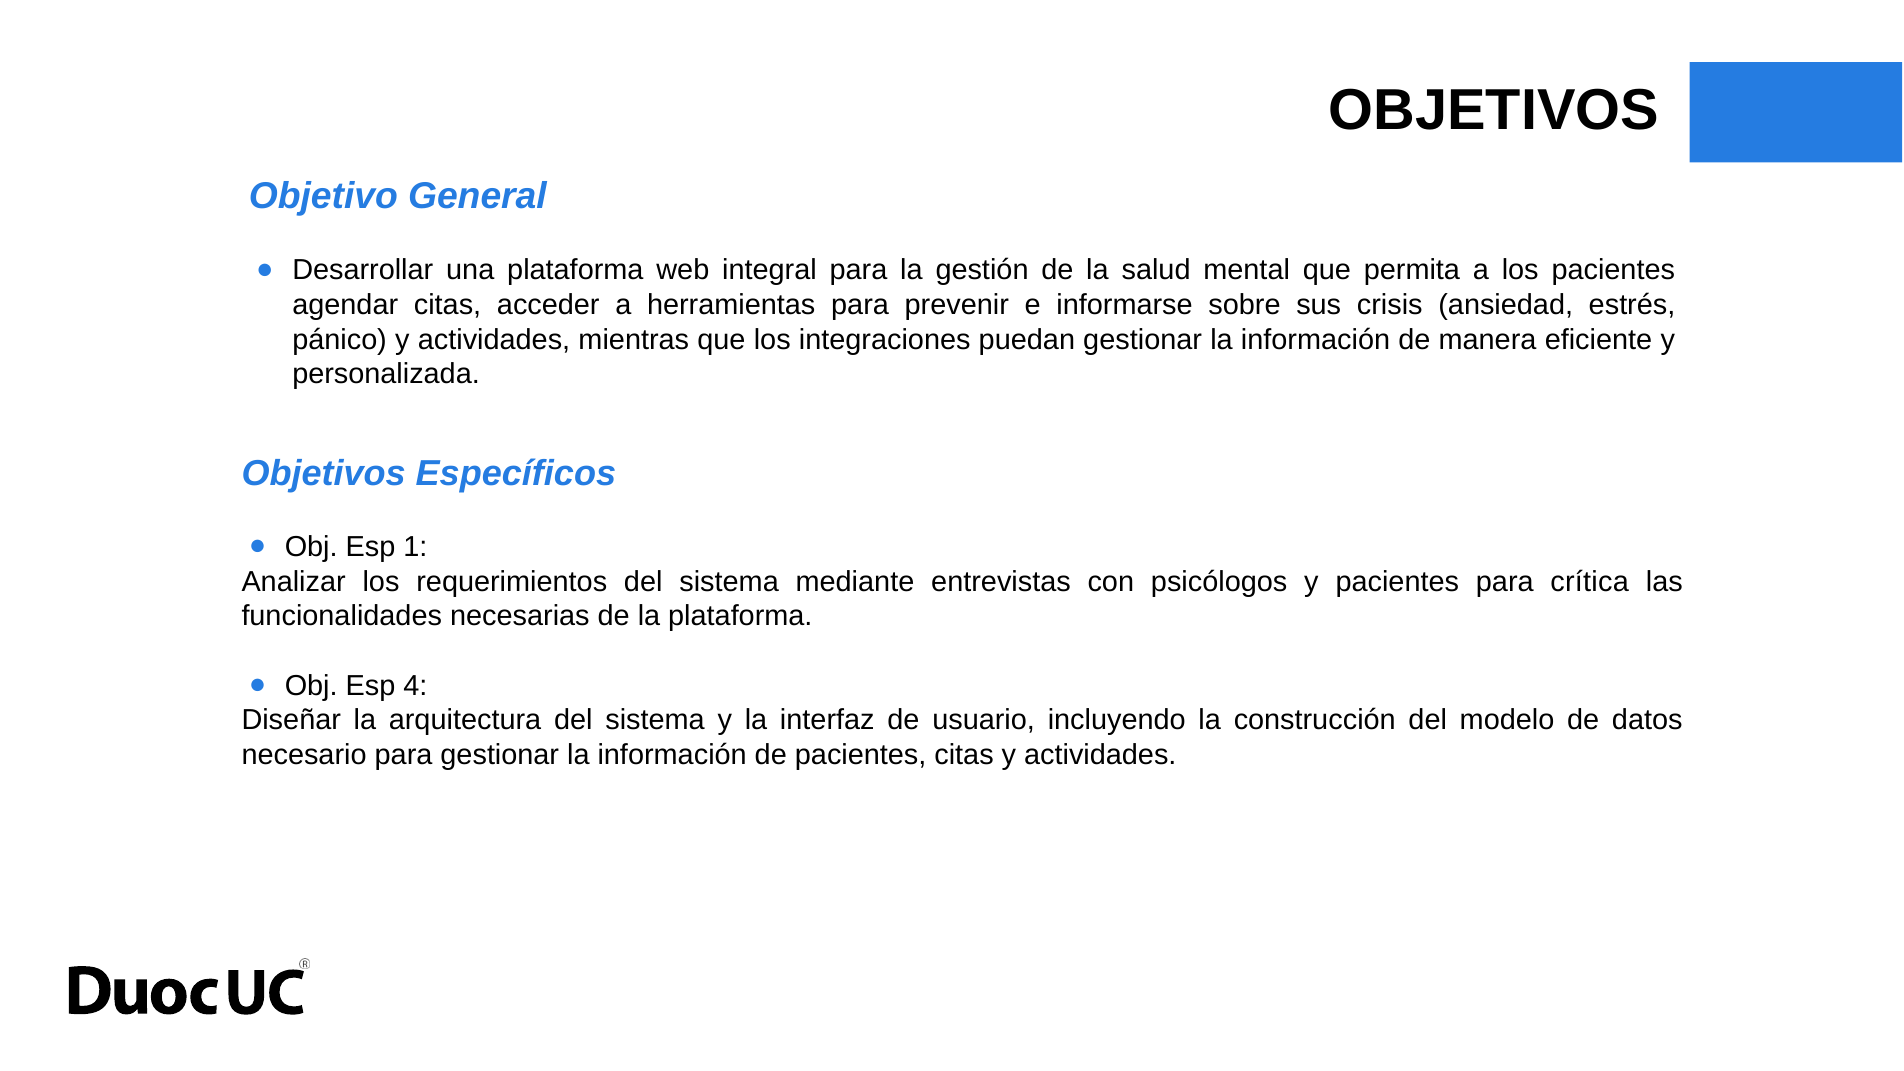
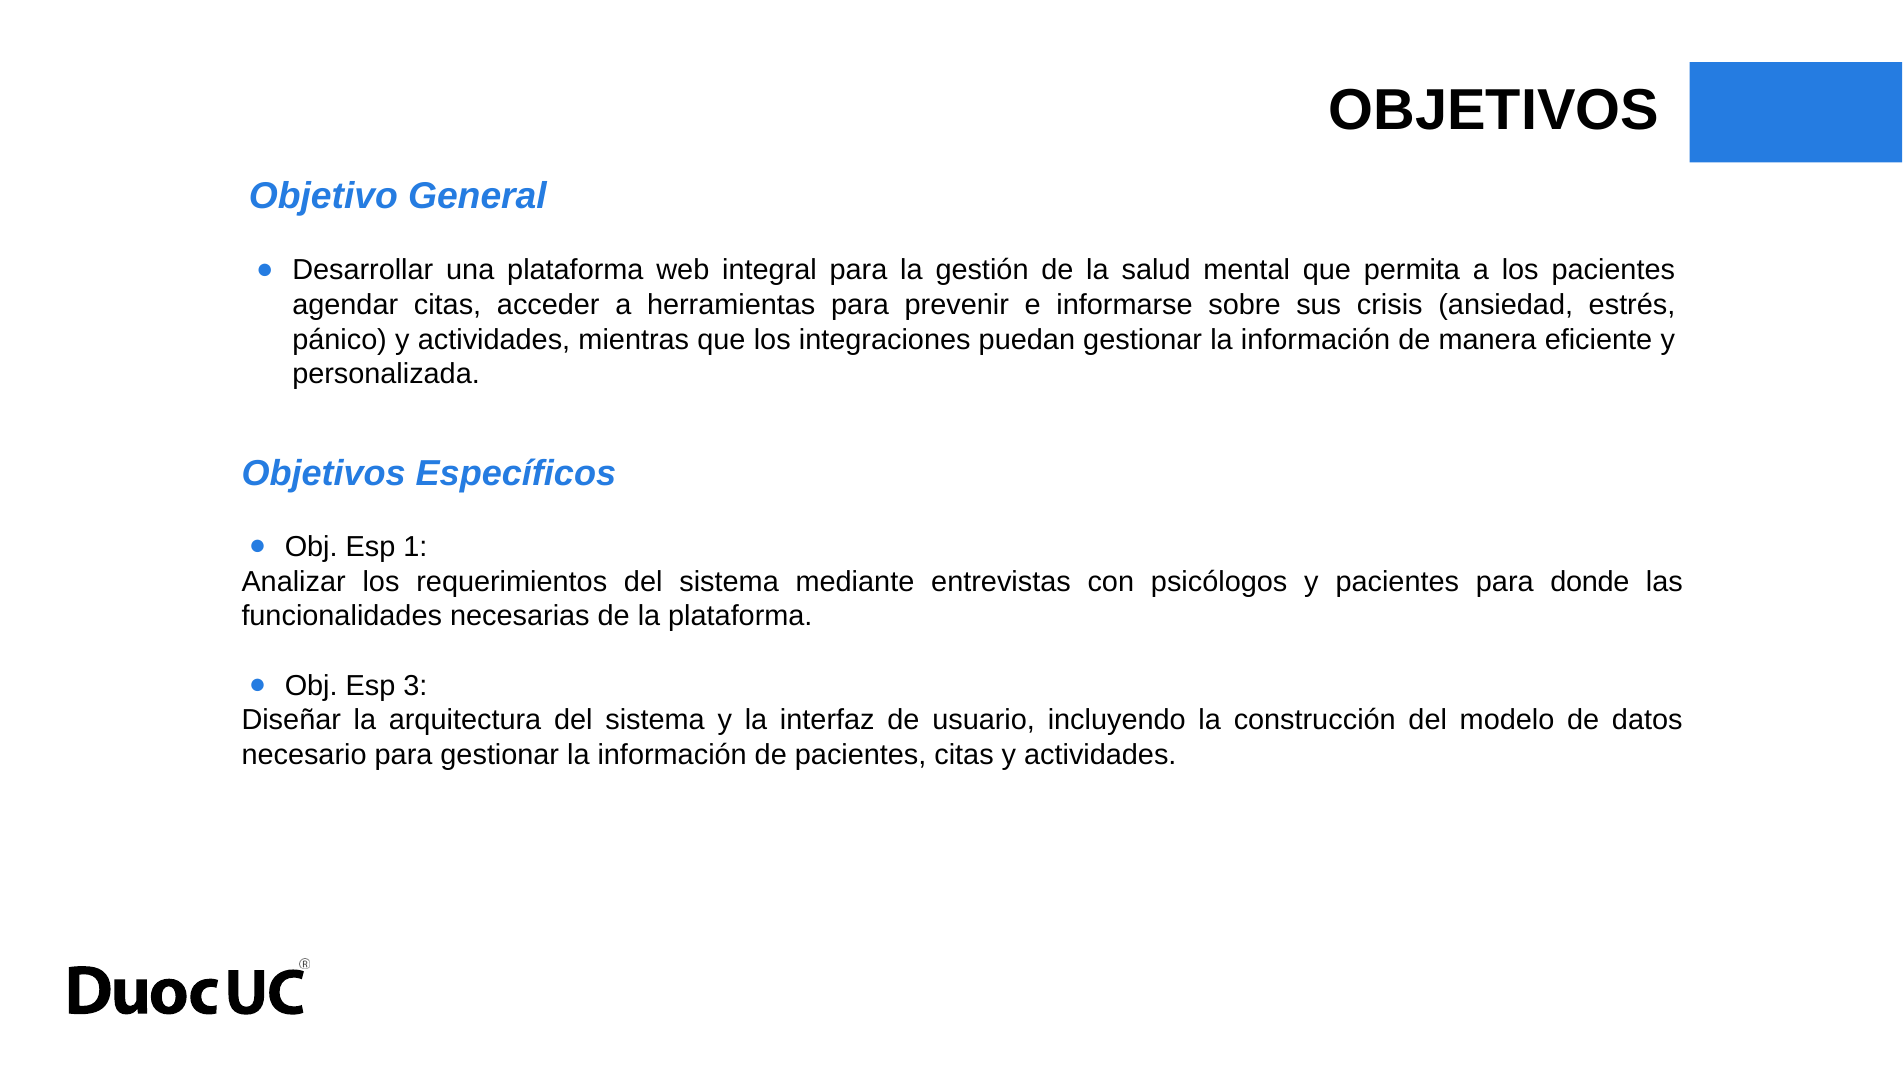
crítica: crítica -> donde
4: 4 -> 3
